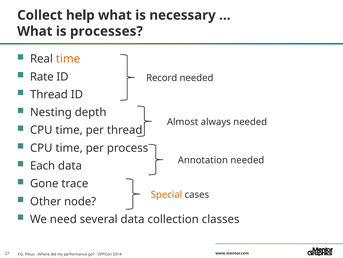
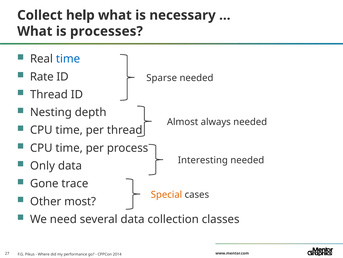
time at (68, 59) colour: orange -> blue
Record: Record -> Sparse
Annotation: Annotation -> Interesting
Each: Each -> Only
node: node -> most
